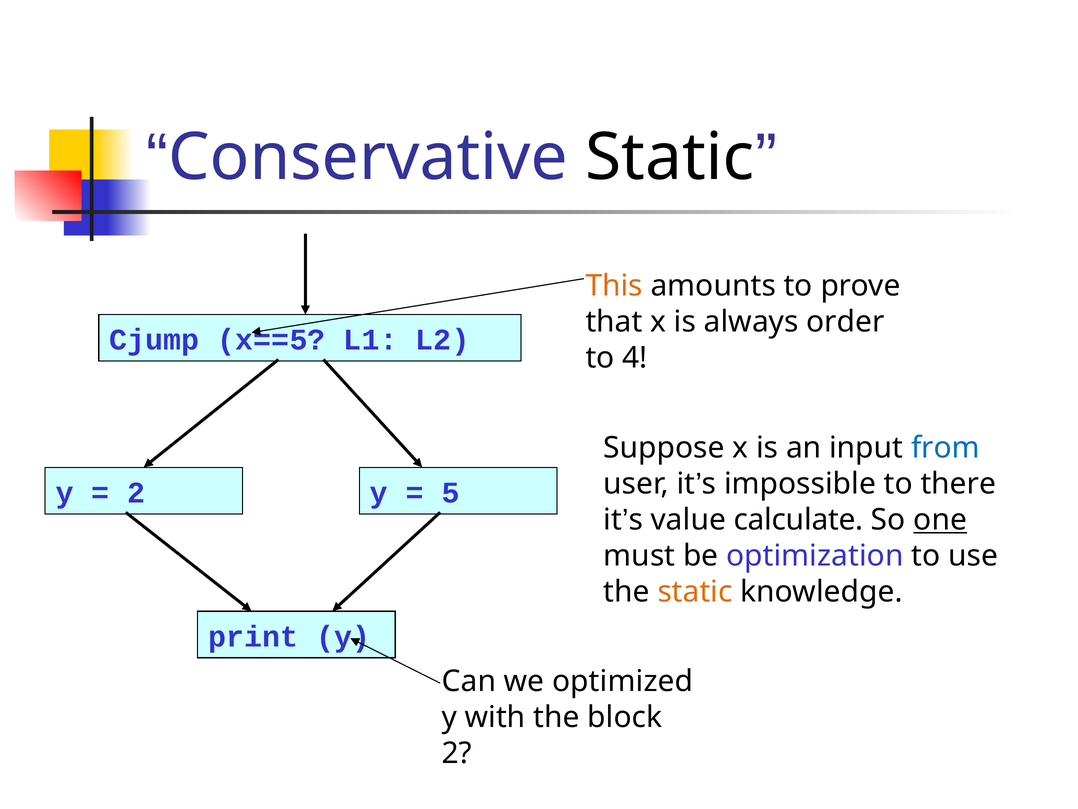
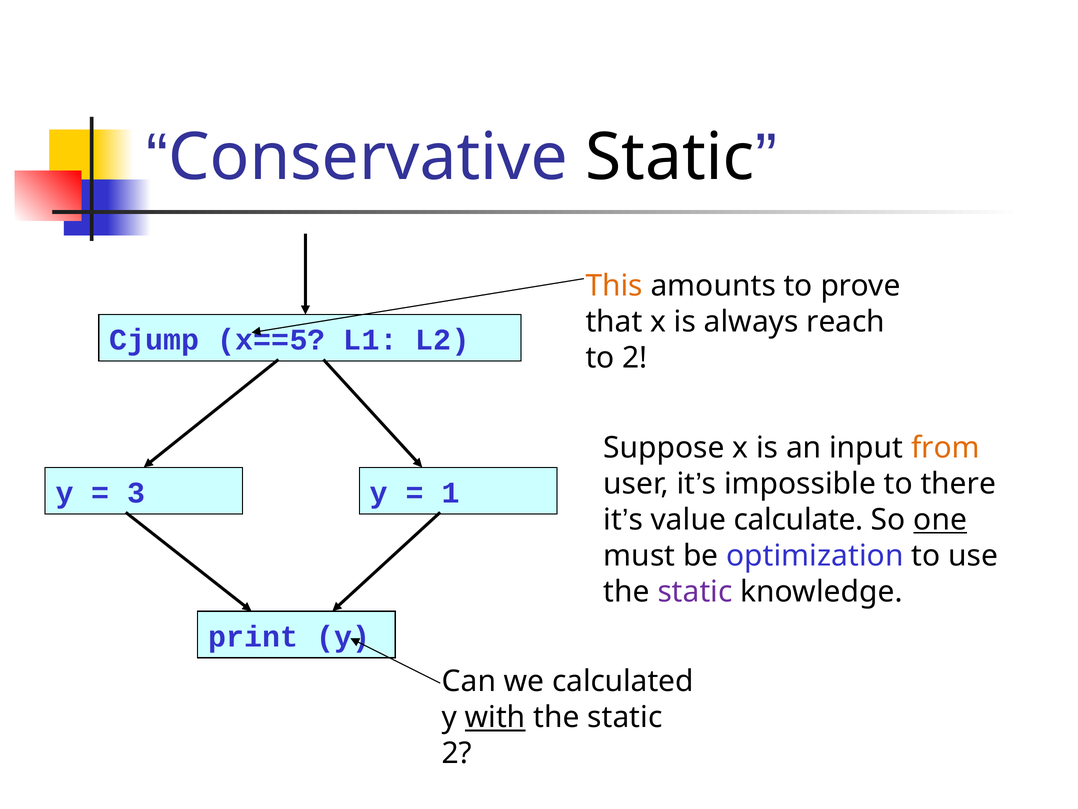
order: order -> reach
to 4: 4 -> 2
from colour: blue -> orange
2 at (136, 493): 2 -> 3
5: 5 -> 1
static at (695, 591) colour: orange -> purple
optimized: optimized -> calculated
with underline: none -> present
block at (625, 717): block -> static
